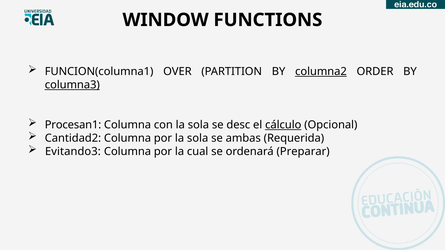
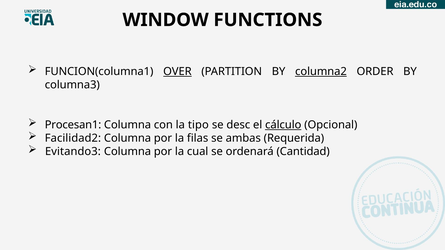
OVER underline: none -> present
columna3 underline: present -> none
con la sola: sola -> tipo
Cantidad2: Cantidad2 -> Facilidad2
por la sola: sola -> filas
Preparar: Preparar -> Cantidad
